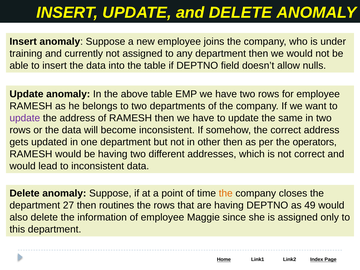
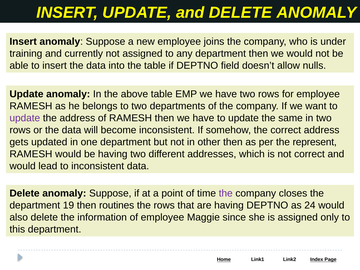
operators: operators -> represent
the at (226, 193) colour: orange -> purple
27: 27 -> 19
49: 49 -> 24
